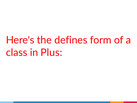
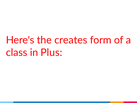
defines: defines -> creates
